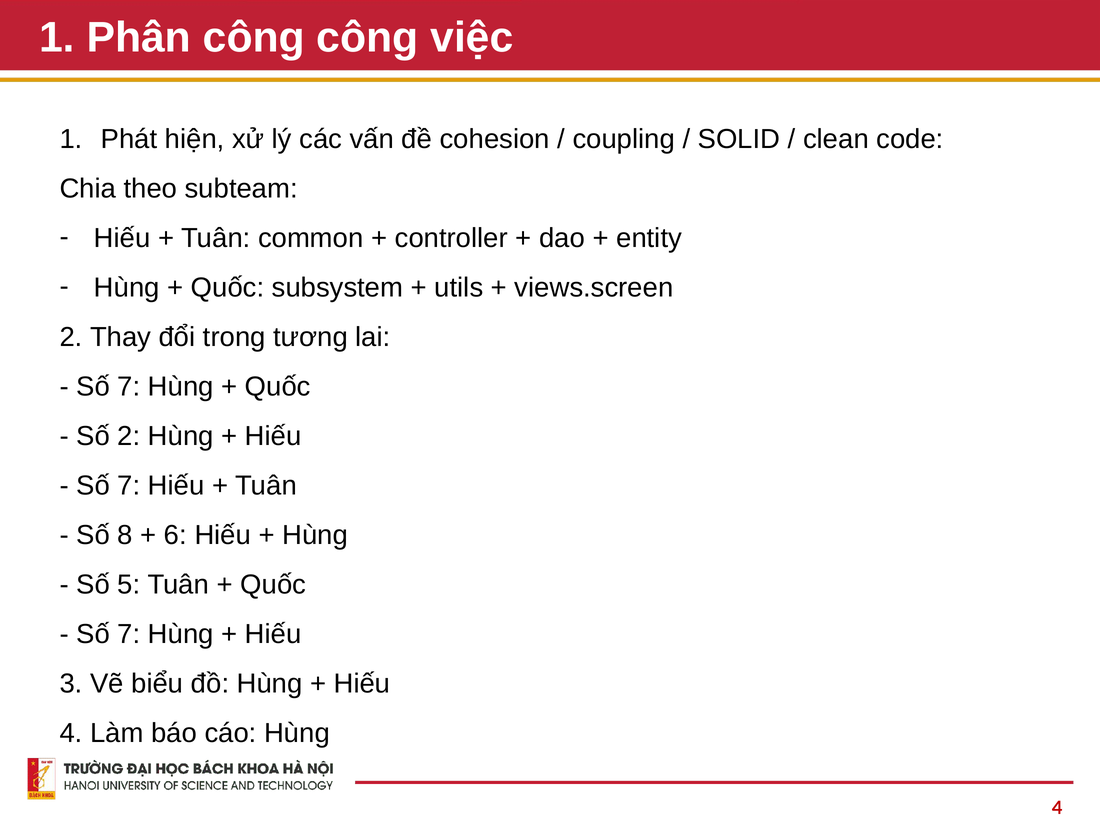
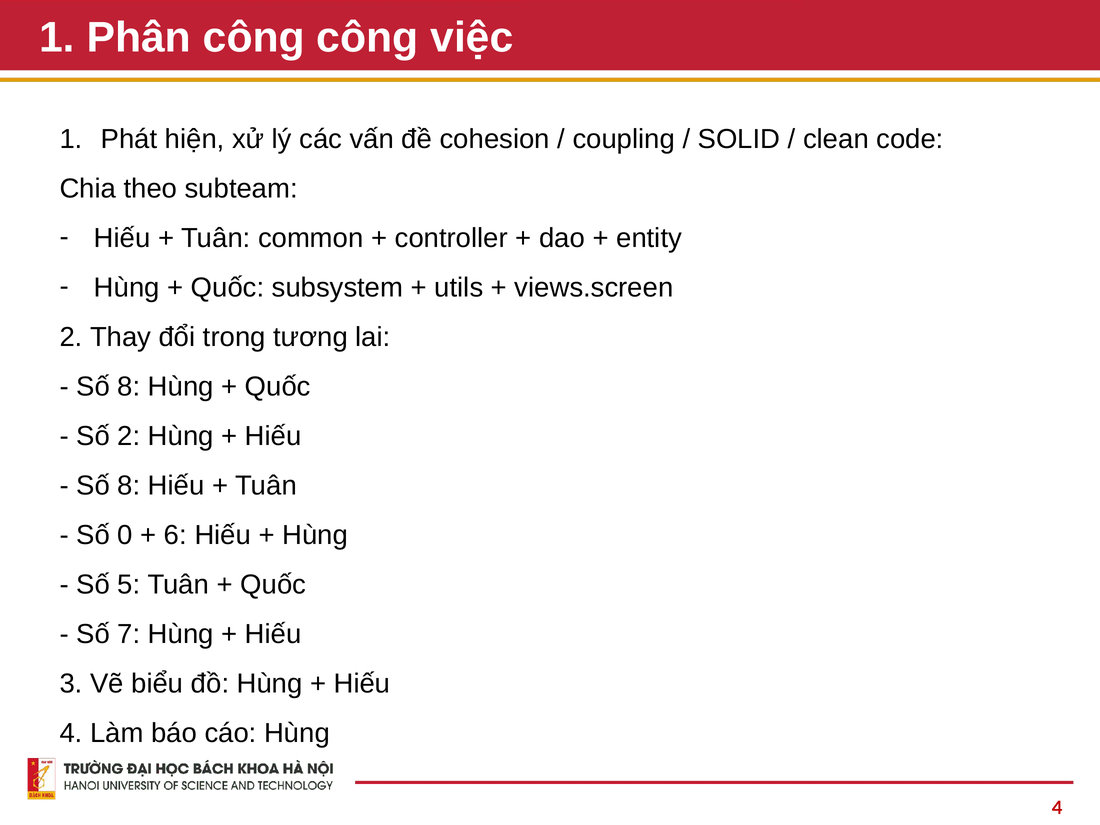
7 at (129, 386): 7 -> 8
7 at (129, 485): 7 -> 8
8: 8 -> 0
